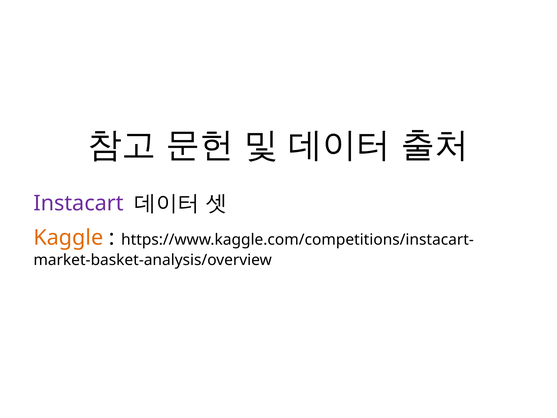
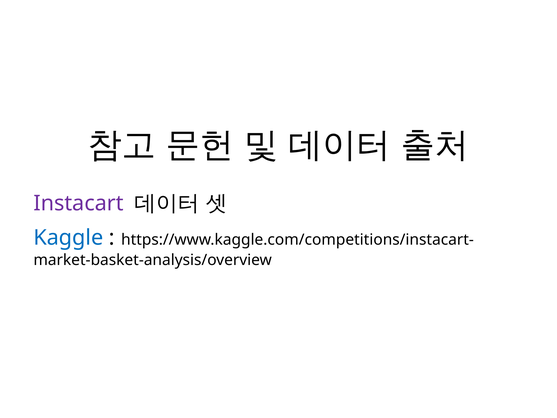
Kaggle colour: orange -> blue
